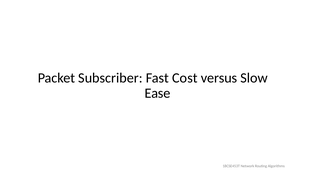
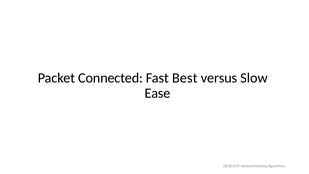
Subscriber: Subscriber -> Connected
Cost: Cost -> Best
